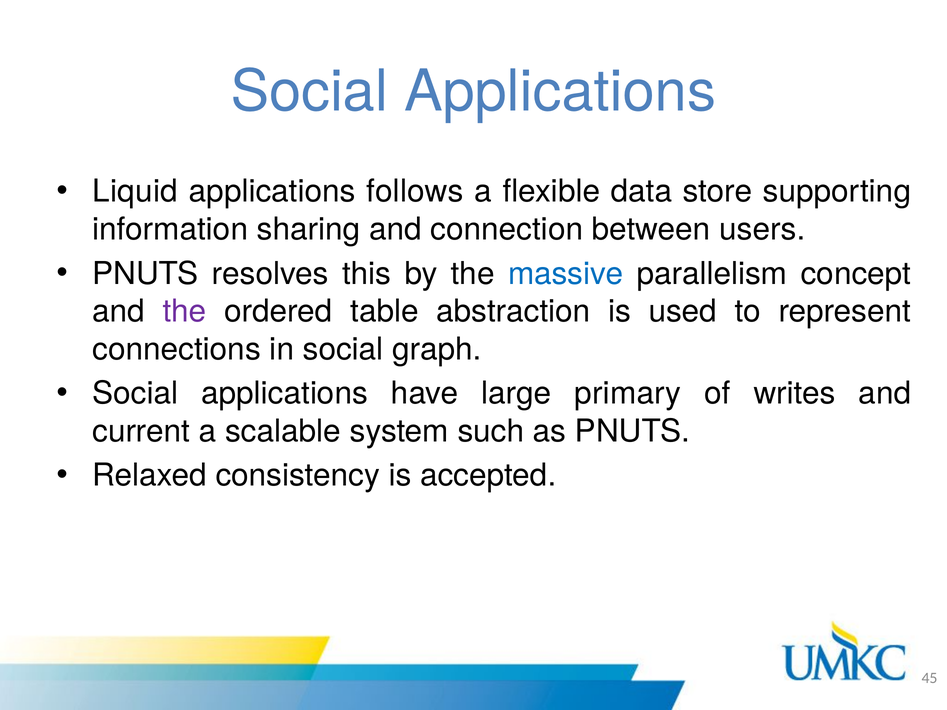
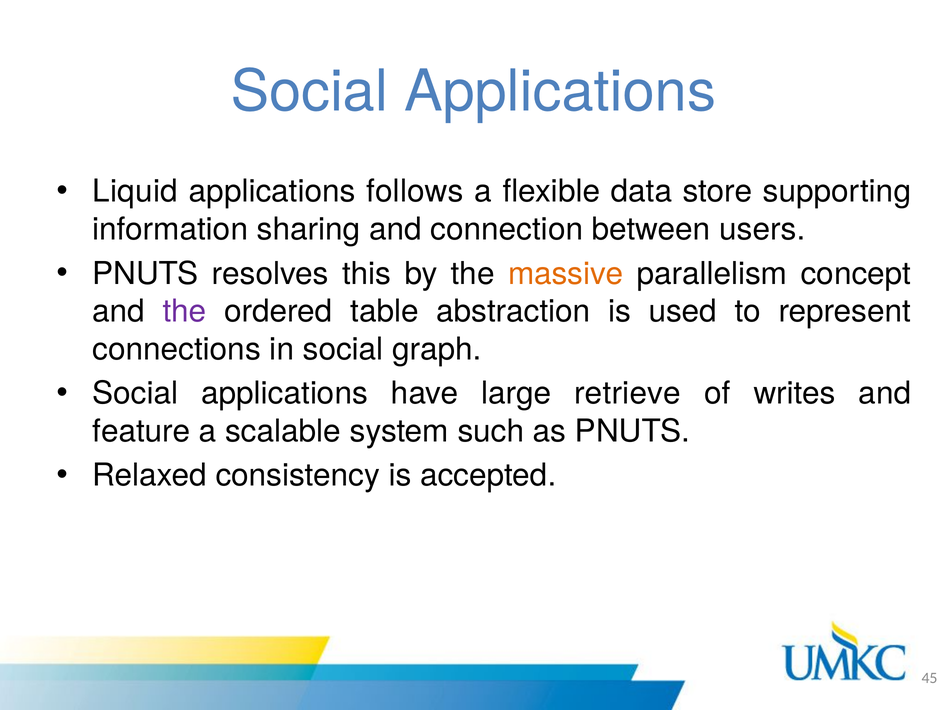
massive colour: blue -> orange
primary: primary -> retrieve
current: current -> feature
